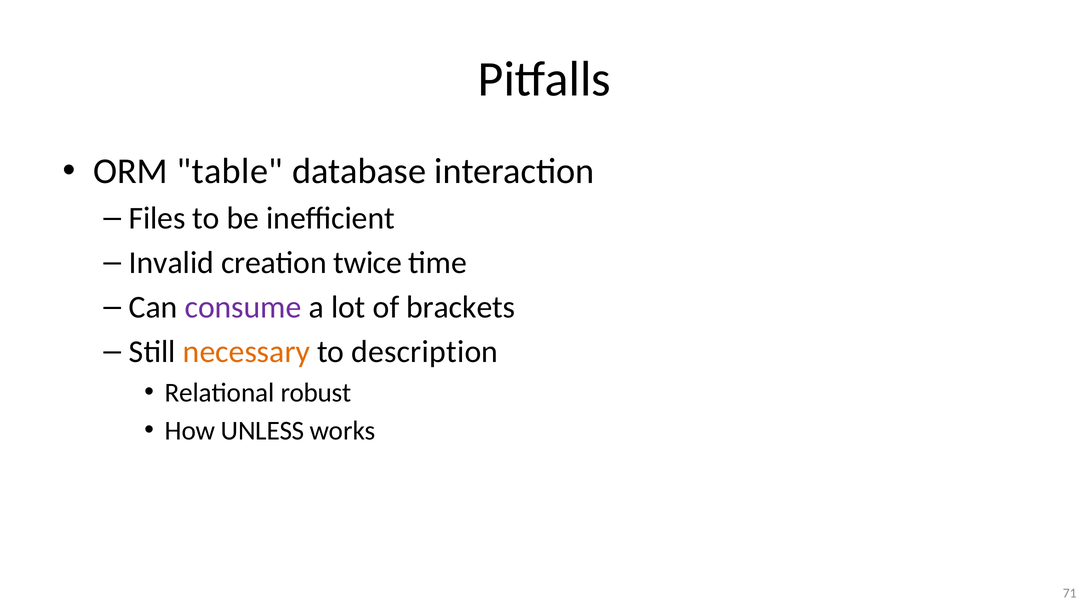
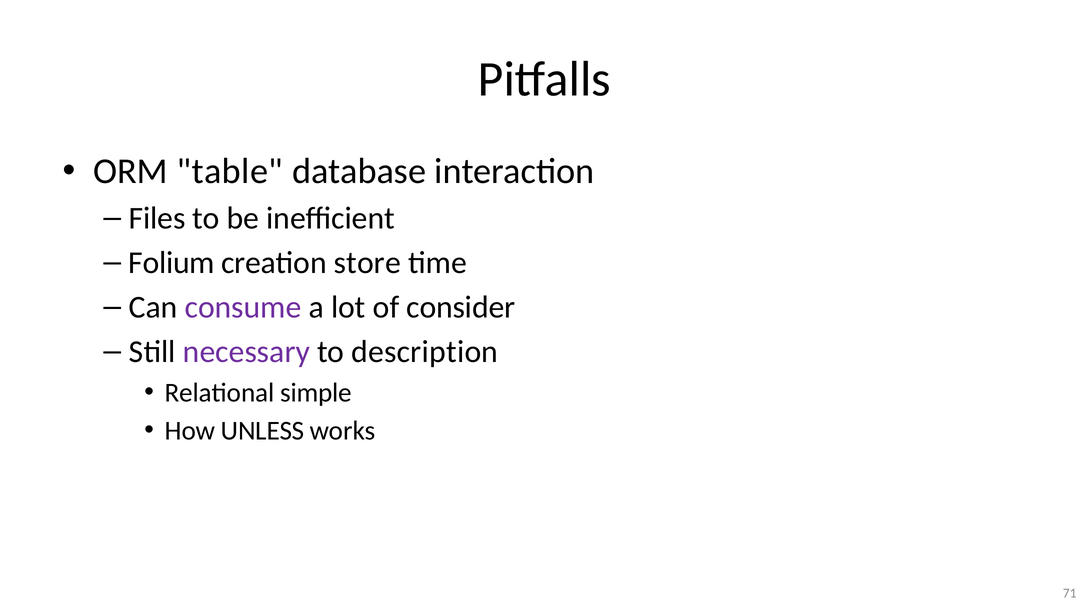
Invalid: Invalid -> Folium
twice: twice -> store
brackets: brackets -> consider
necessary colour: orange -> purple
robust: robust -> simple
